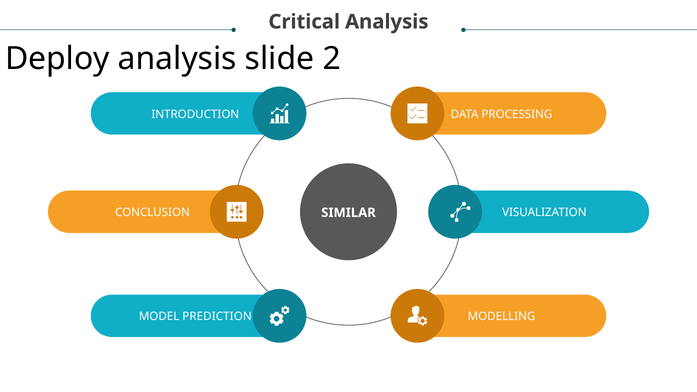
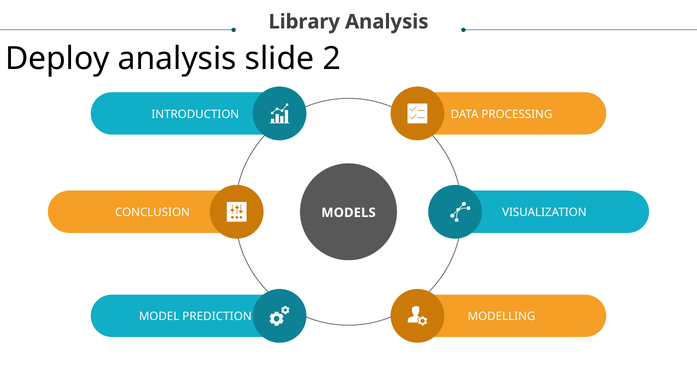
Critical: Critical -> Library
SIMILAR: SIMILAR -> MODELS
